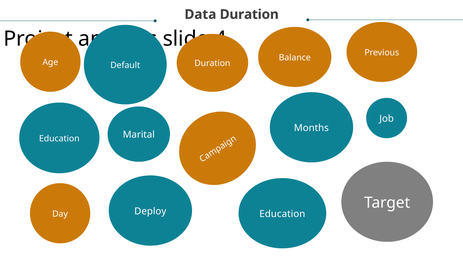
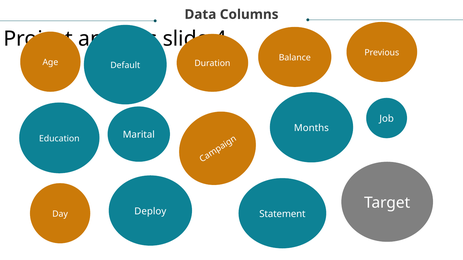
Data Duration: Duration -> Columns
Education at (282, 214): Education -> Statement
